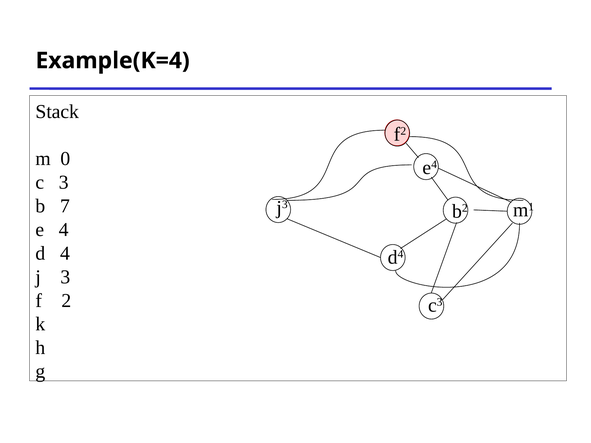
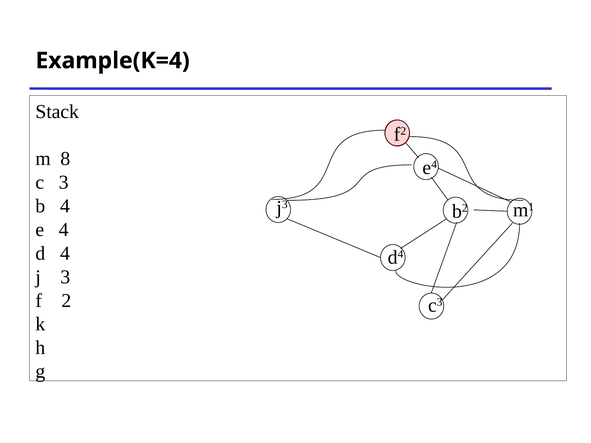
0: 0 -> 8
b 7: 7 -> 4
